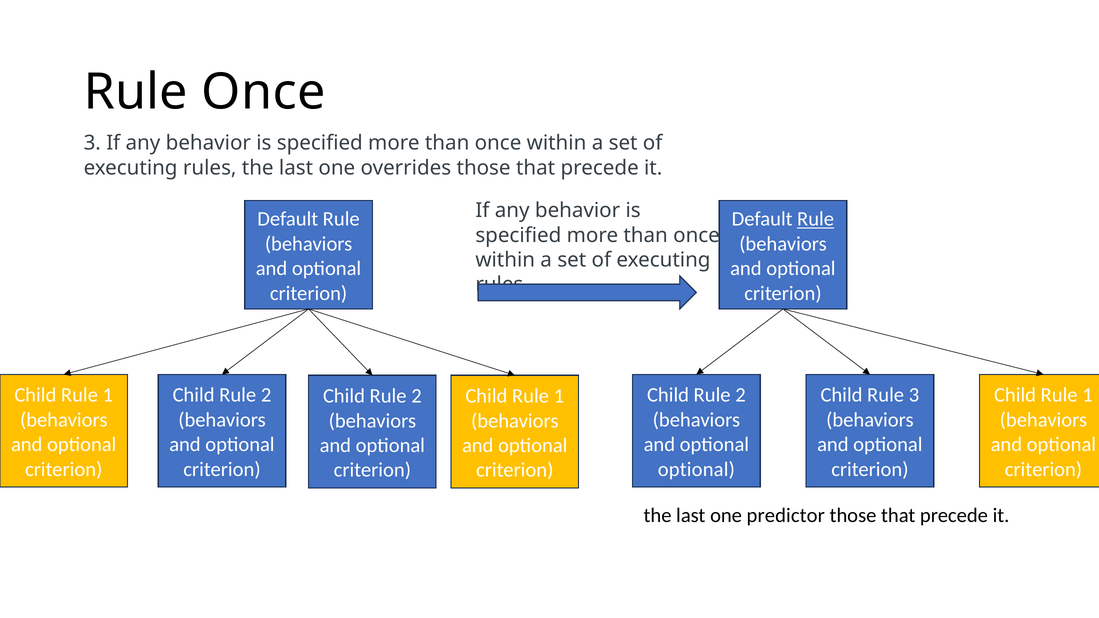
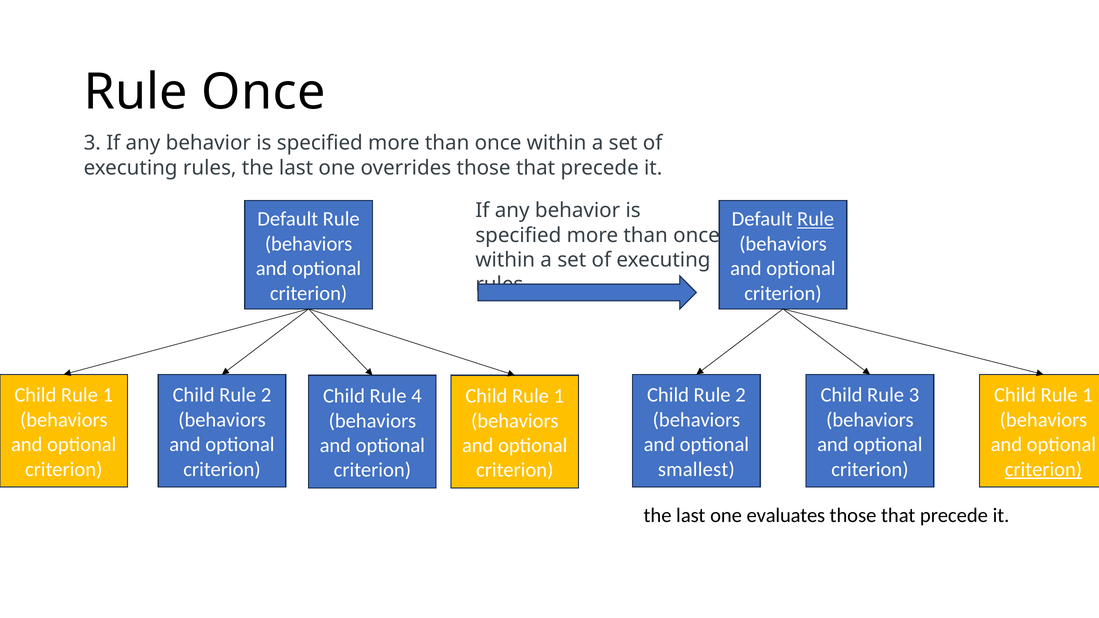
2 at (416, 396): 2 -> 4
optional at (696, 469): optional -> smallest
criterion at (1043, 469) underline: none -> present
predictor: predictor -> evaluates
